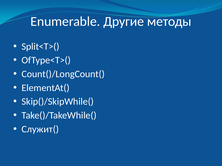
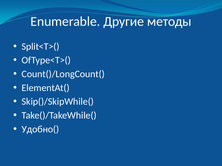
Служит(: Служит( -> Удобно(
